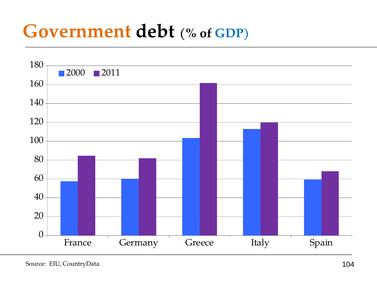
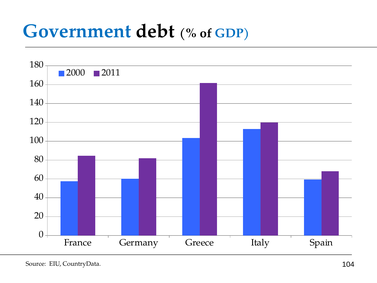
Government colour: orange -> blue
